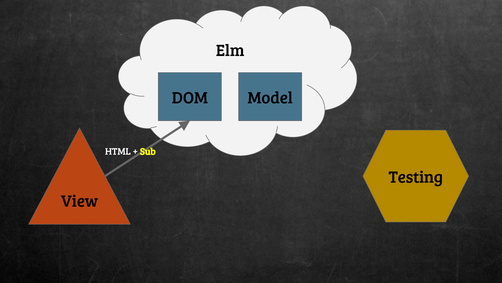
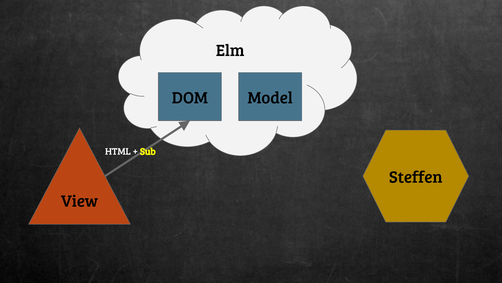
Testing: Testing -> Steffen
